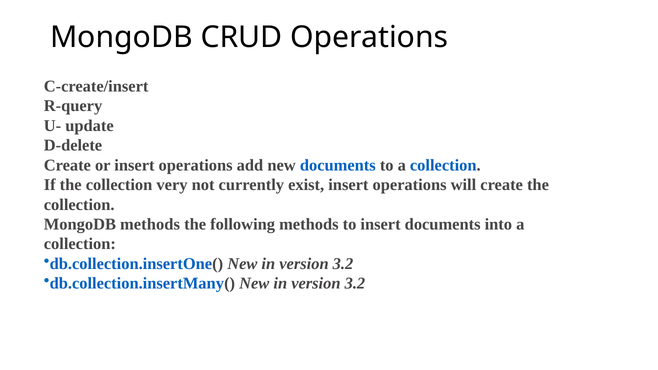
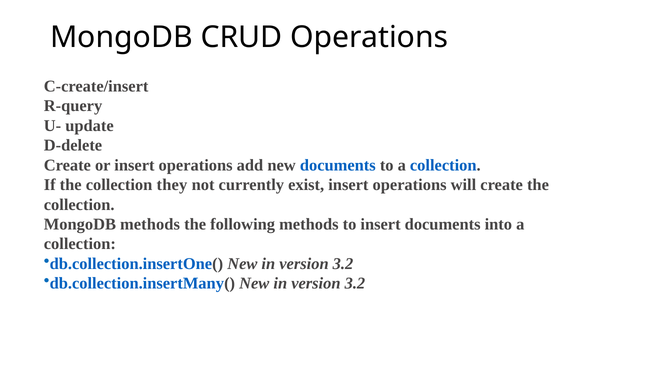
very: very -> they
